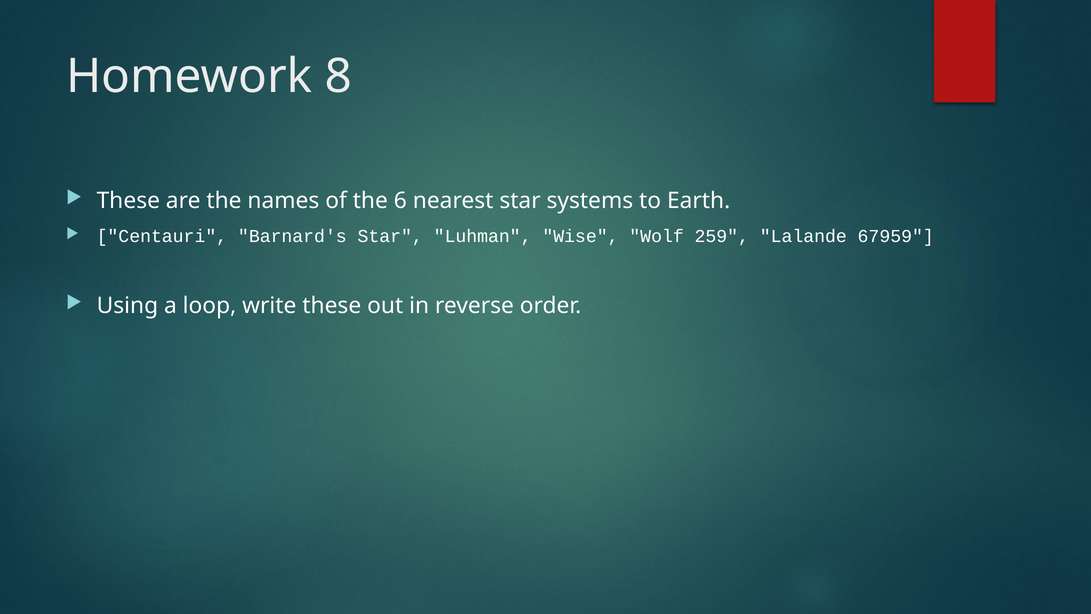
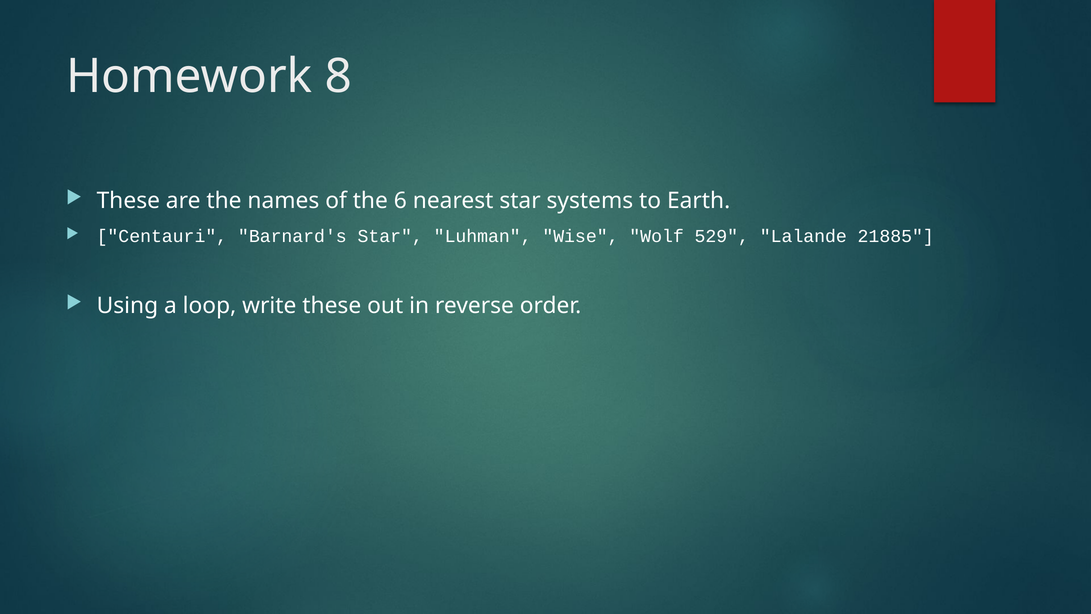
259: 259 -> 529
67959: 67959 -> 21885
